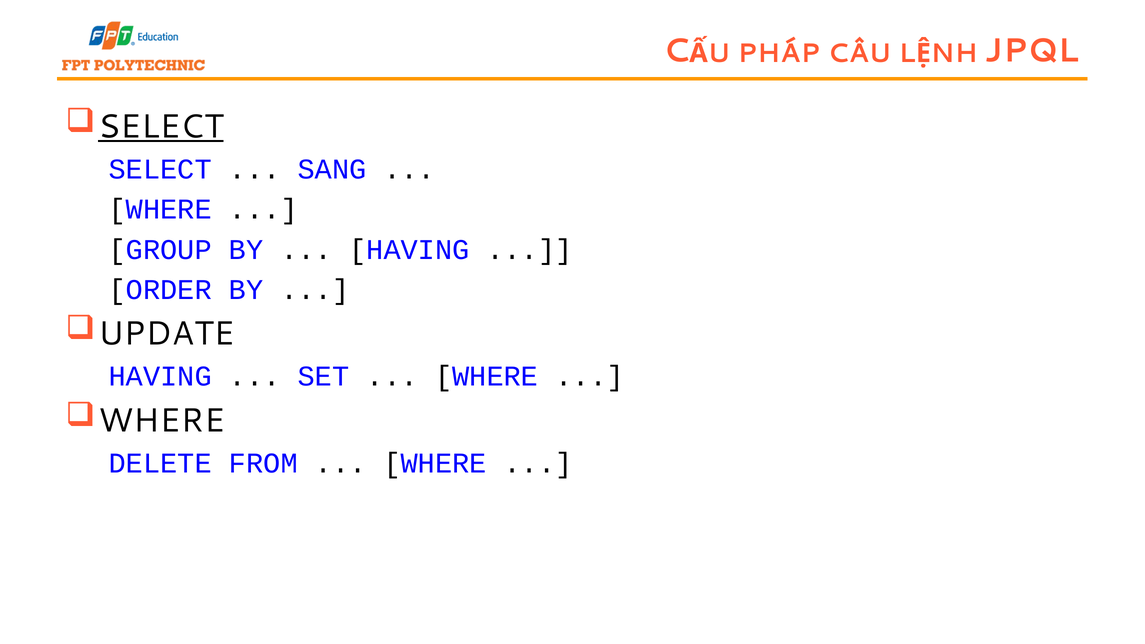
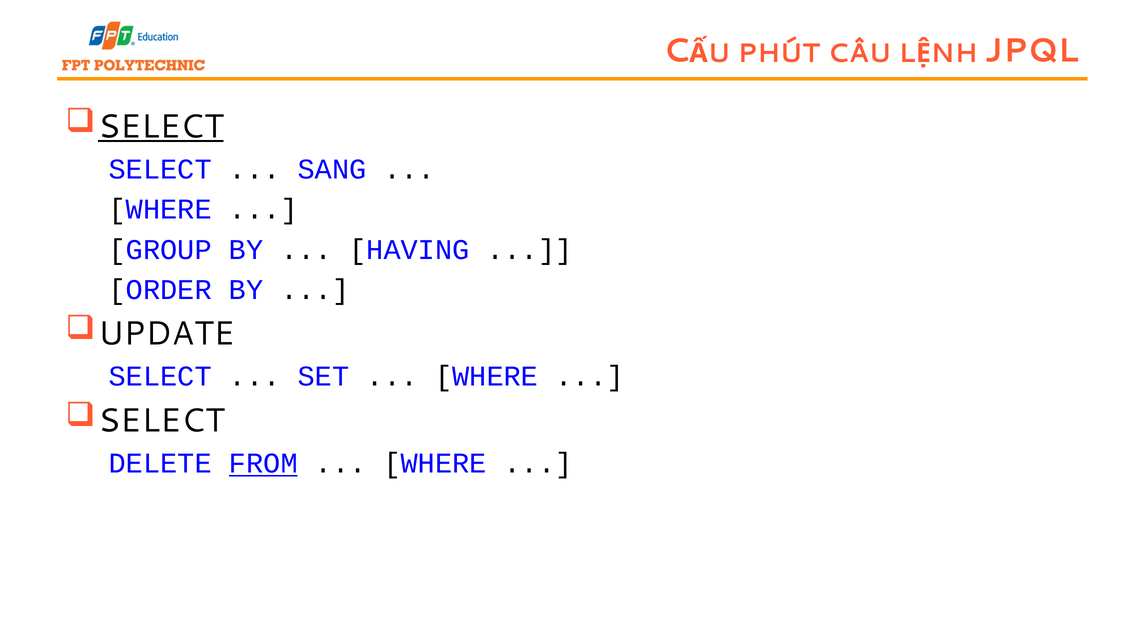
PHÁP: PHÁP -> PHÚT
HAVING at (160, 377): HAVING -> SELECT
WHERE at (161, 421): WHERE -> SELECT
FROM underline: none -> present
